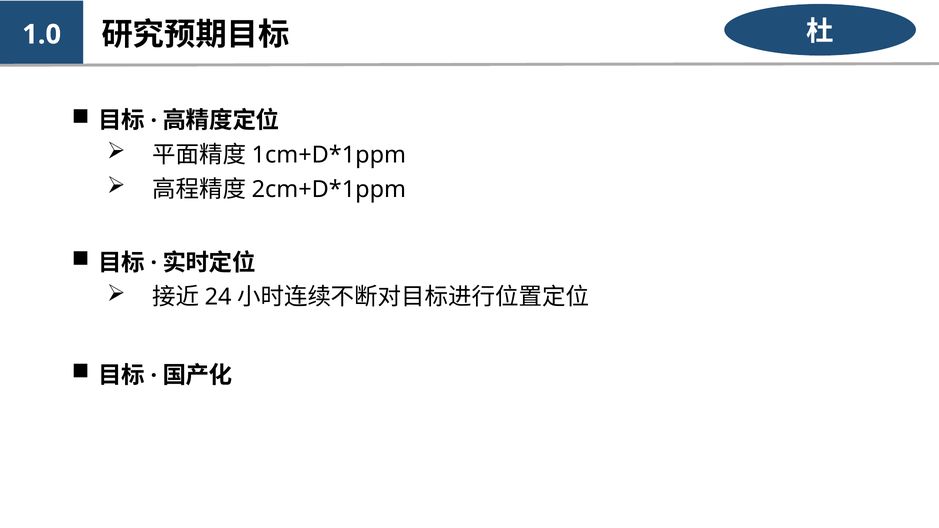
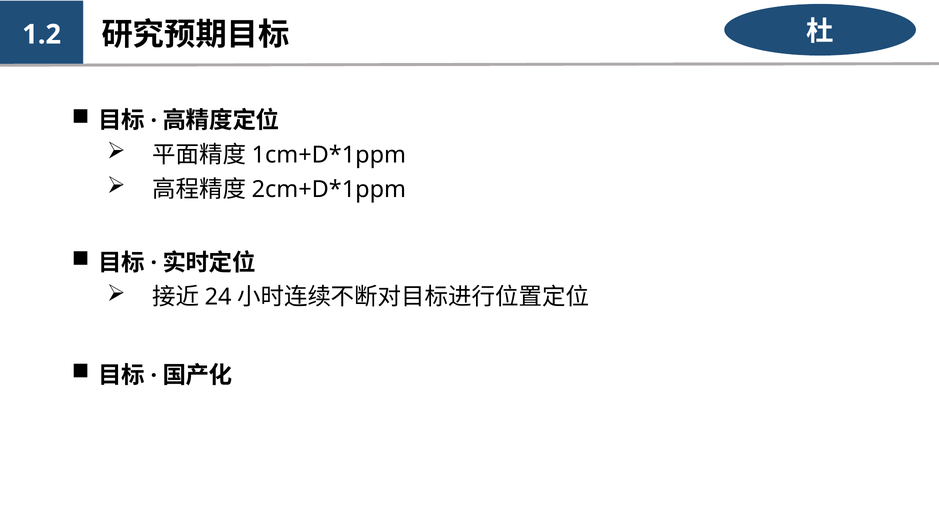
1.0: 1.0 -> 1.2
